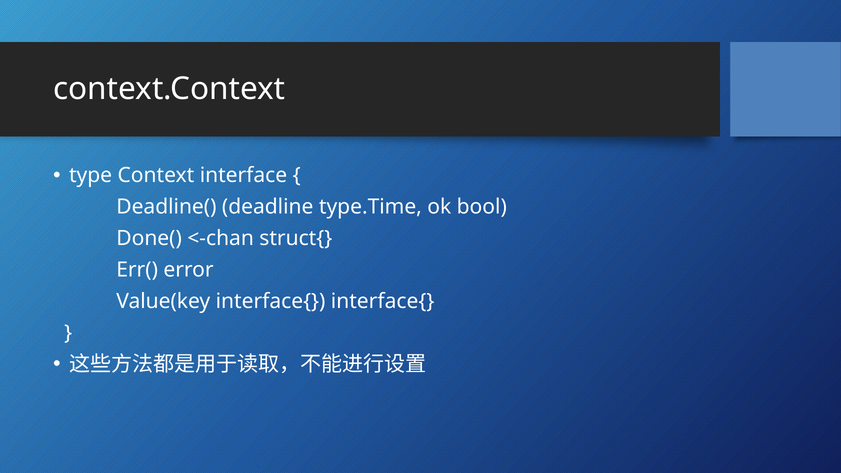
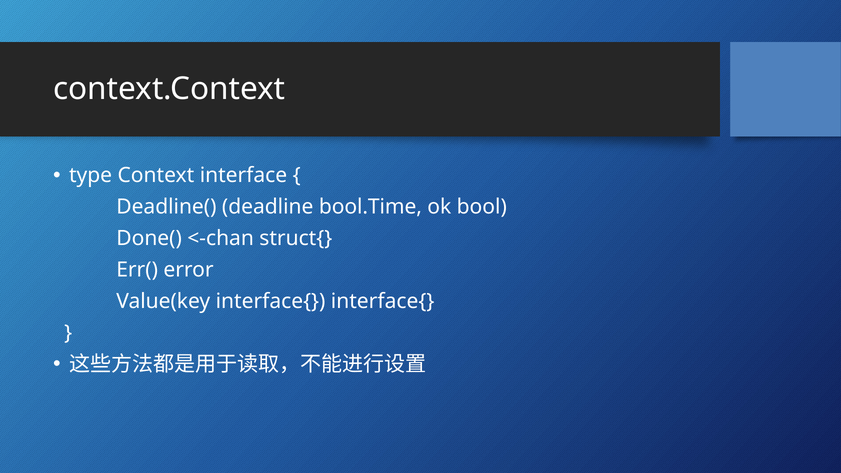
type.Time: type.Time -> bool.Time
